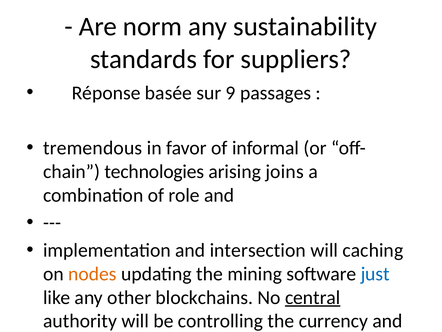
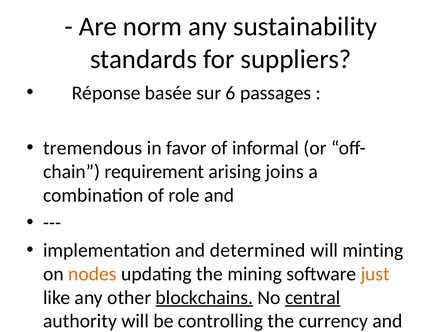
9: 9 -> 6
technologies: technologies -> requirement
intersection: intersection -> determined
caching: caching -> minting
just at (375, 274) colour: blue -> orange
blockchains underline: none -> present
